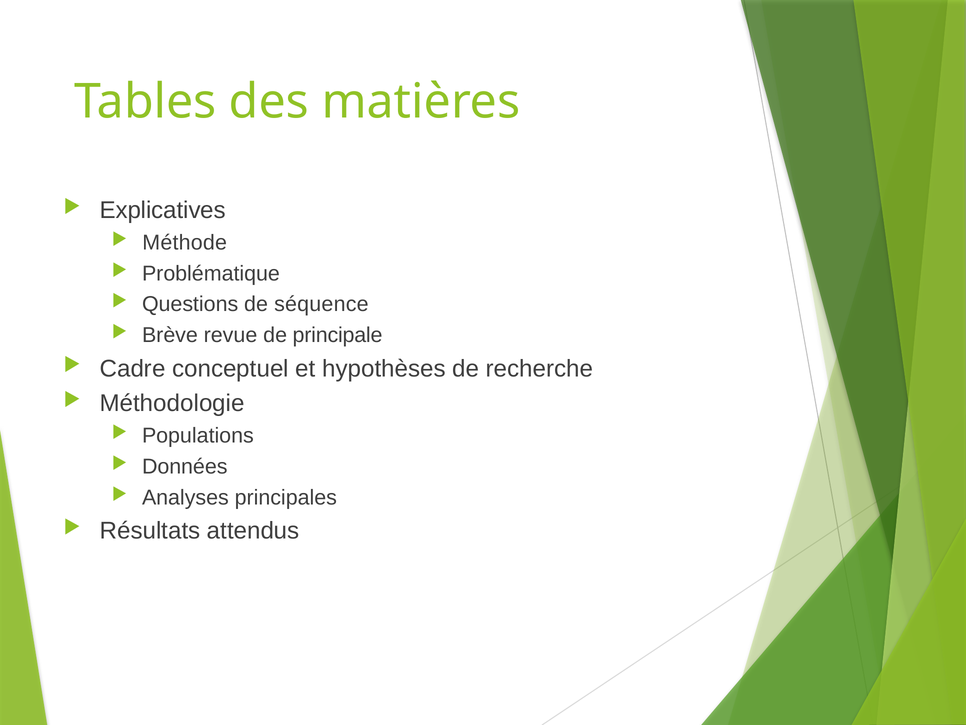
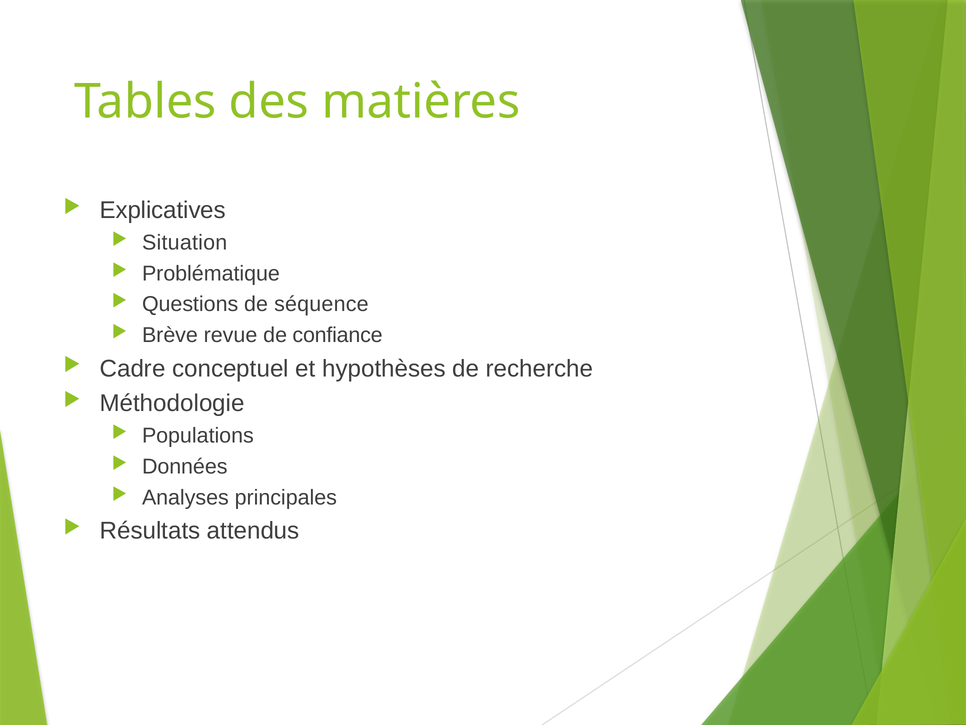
Méthode: Méthode -> Situation
principale: principale -> confiance
